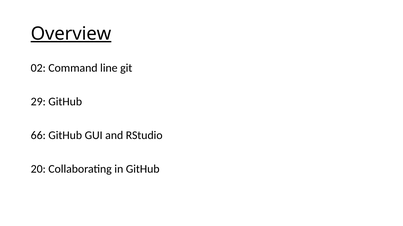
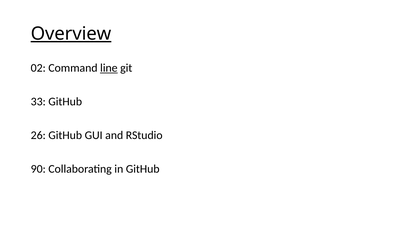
line underline: none -> present
29: 29 -> 33
66: 66 -> 26
20: 20 -> 90
